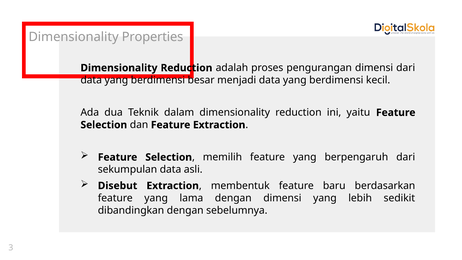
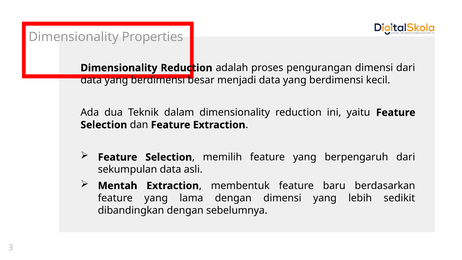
Disebut: Disebut -> Mentah
